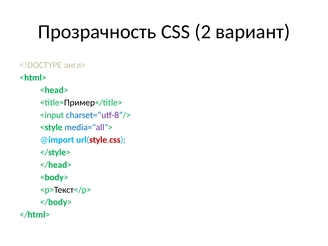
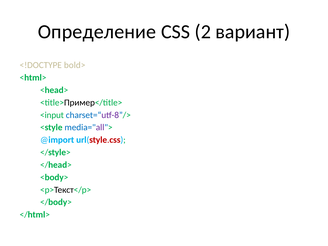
Прозрачность: Прозрачность -> Определение
англ>: англ> -> bold>
